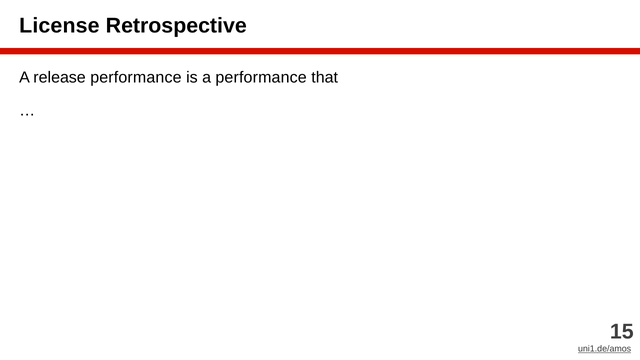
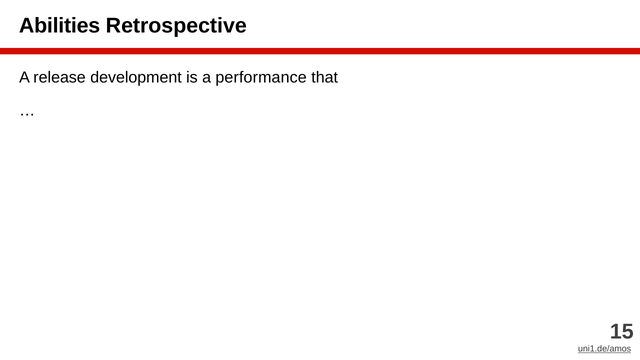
License: License -> Abilities
release performance: performance -> development
